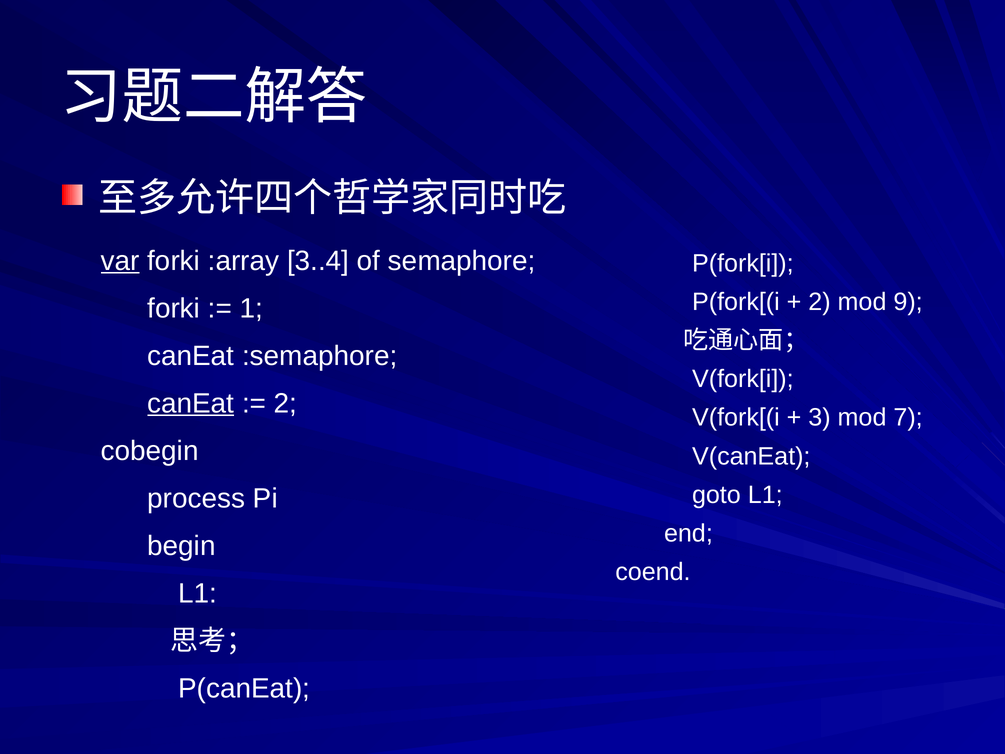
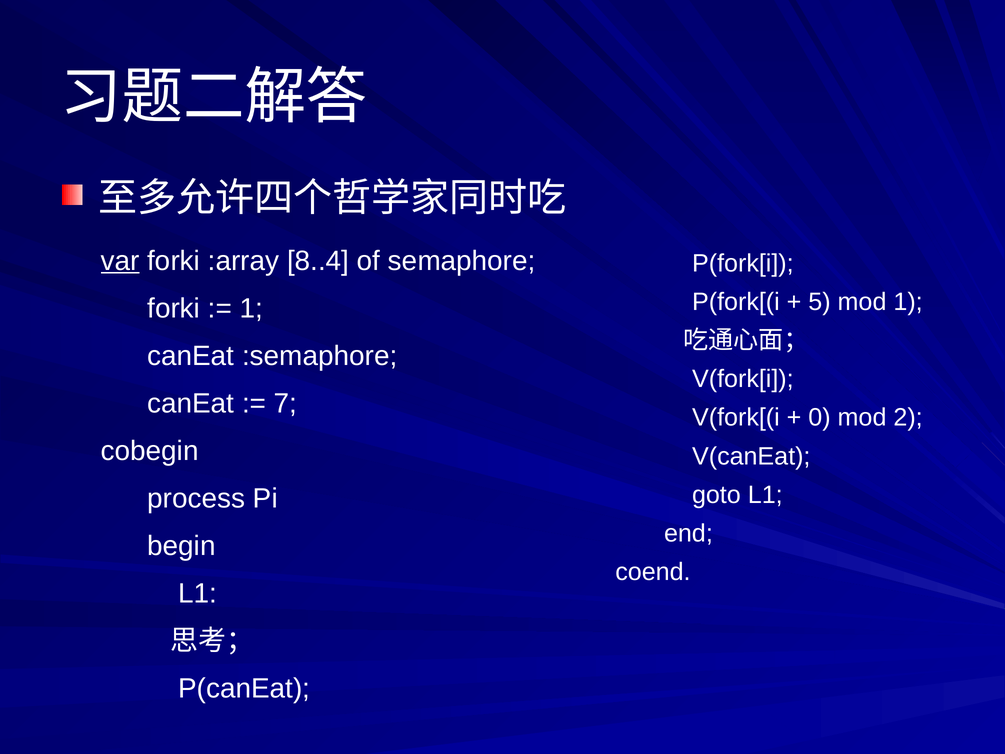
3..4: 3..4 -> 8..4
2 at (819, 302): 2 -> 5
mod 9: 9 -> 1
canEat at (191, 403) underline: present -> none
2 at (285, 403): 2 -> 7
3: 3 -> 0
7: 7 -> 2
